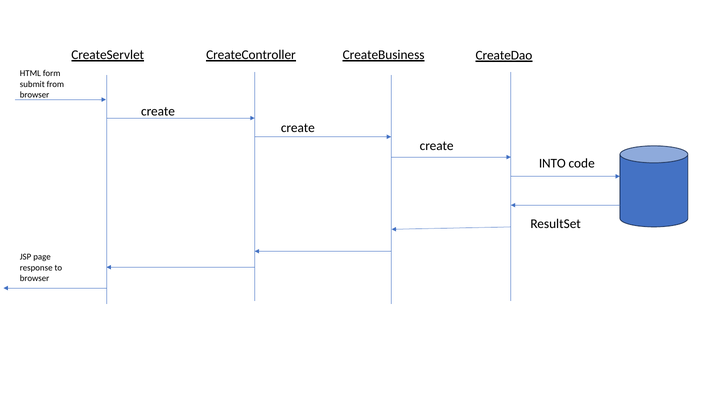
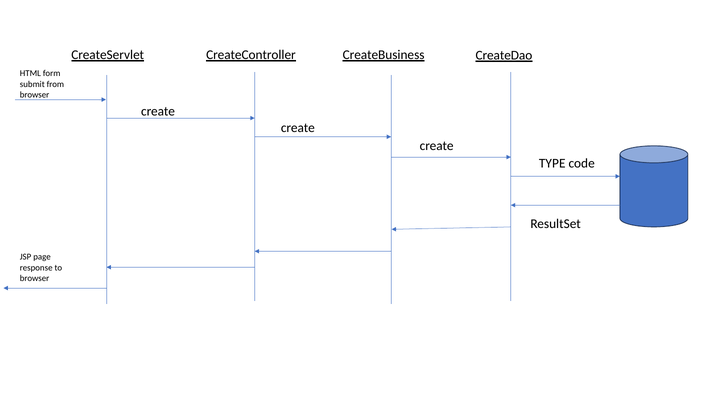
INTO: INTO -> TYPE
